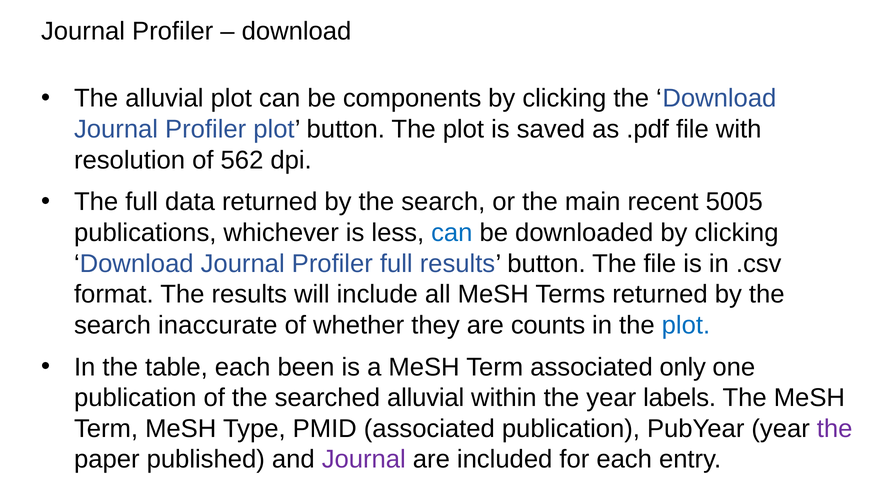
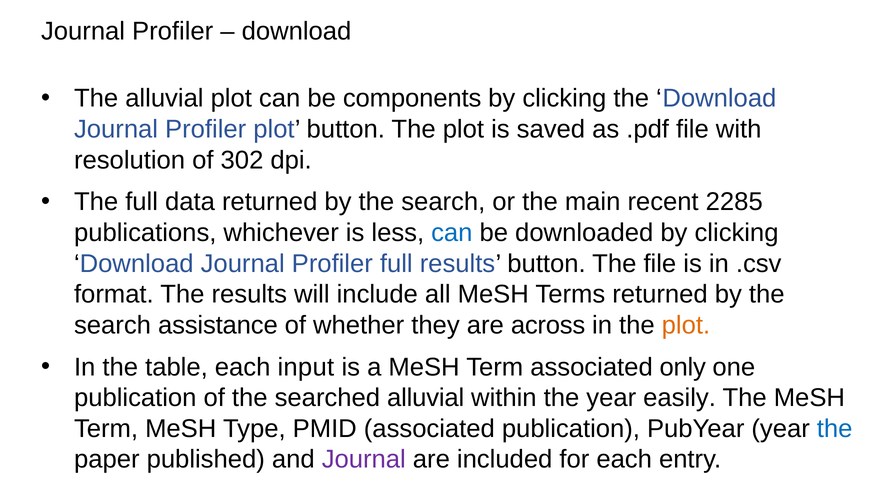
562: 562 -> 302
5005: 5005 -> 2285
inaccurate: inaccurate -> assistance
counts: counts -> across
plot at (686, 325) colour: blue -> orange
been: been -> input
labels: labels -> easily
the at (835, 429) colour: purple -> blue
